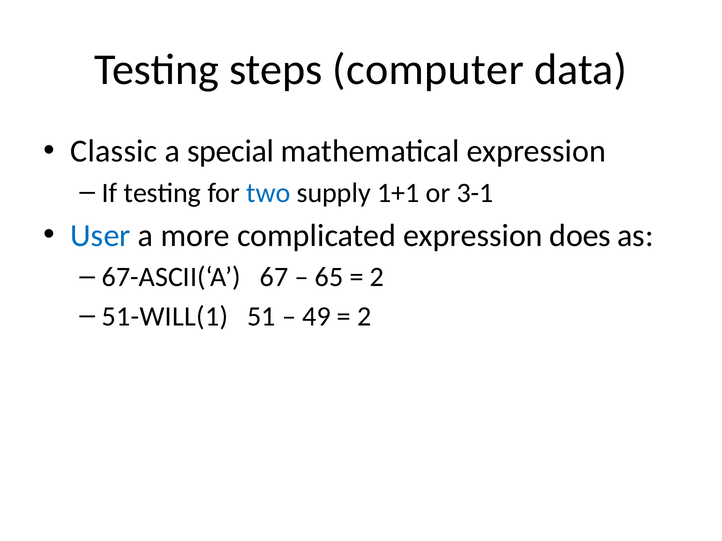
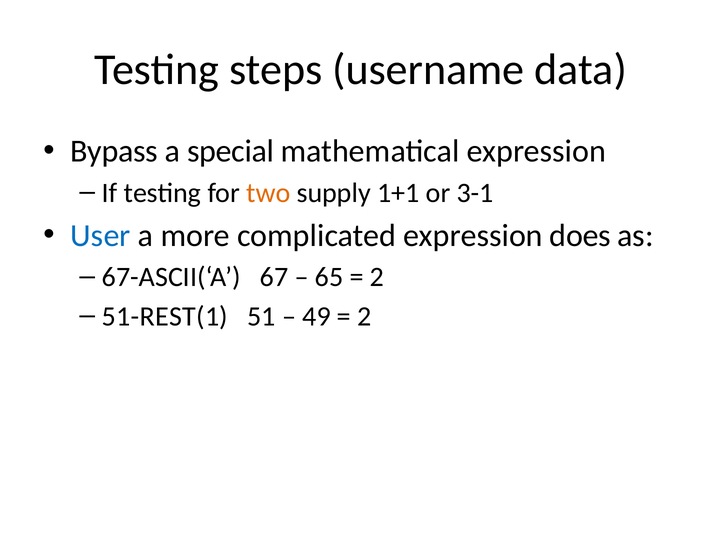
computer: computer -> username
Classic: Classic -> Bypass
two colour: blue -> orange
51-WILL(1: 51-WILL(1 -> 51-REST(1
